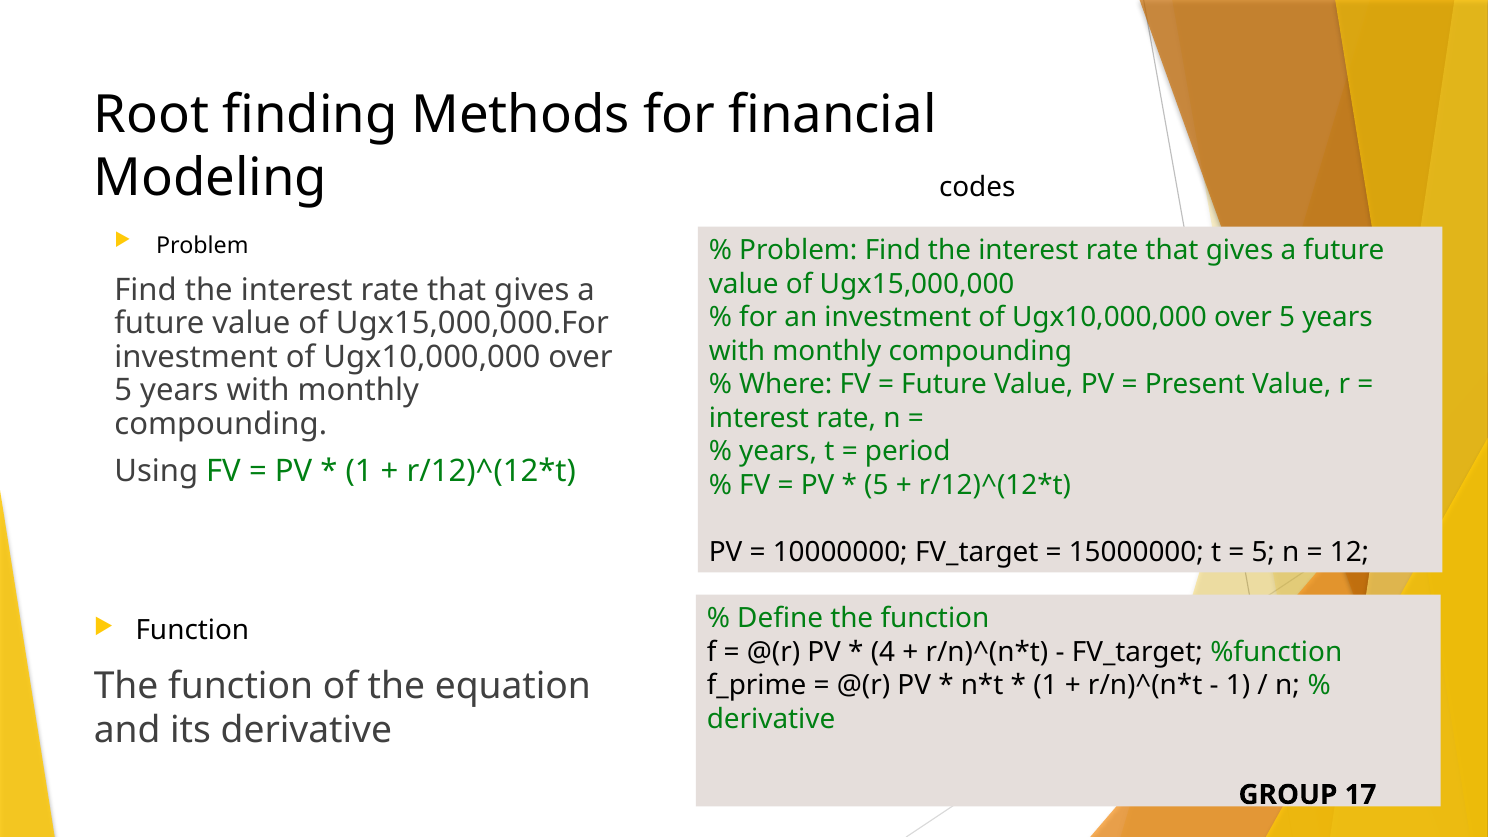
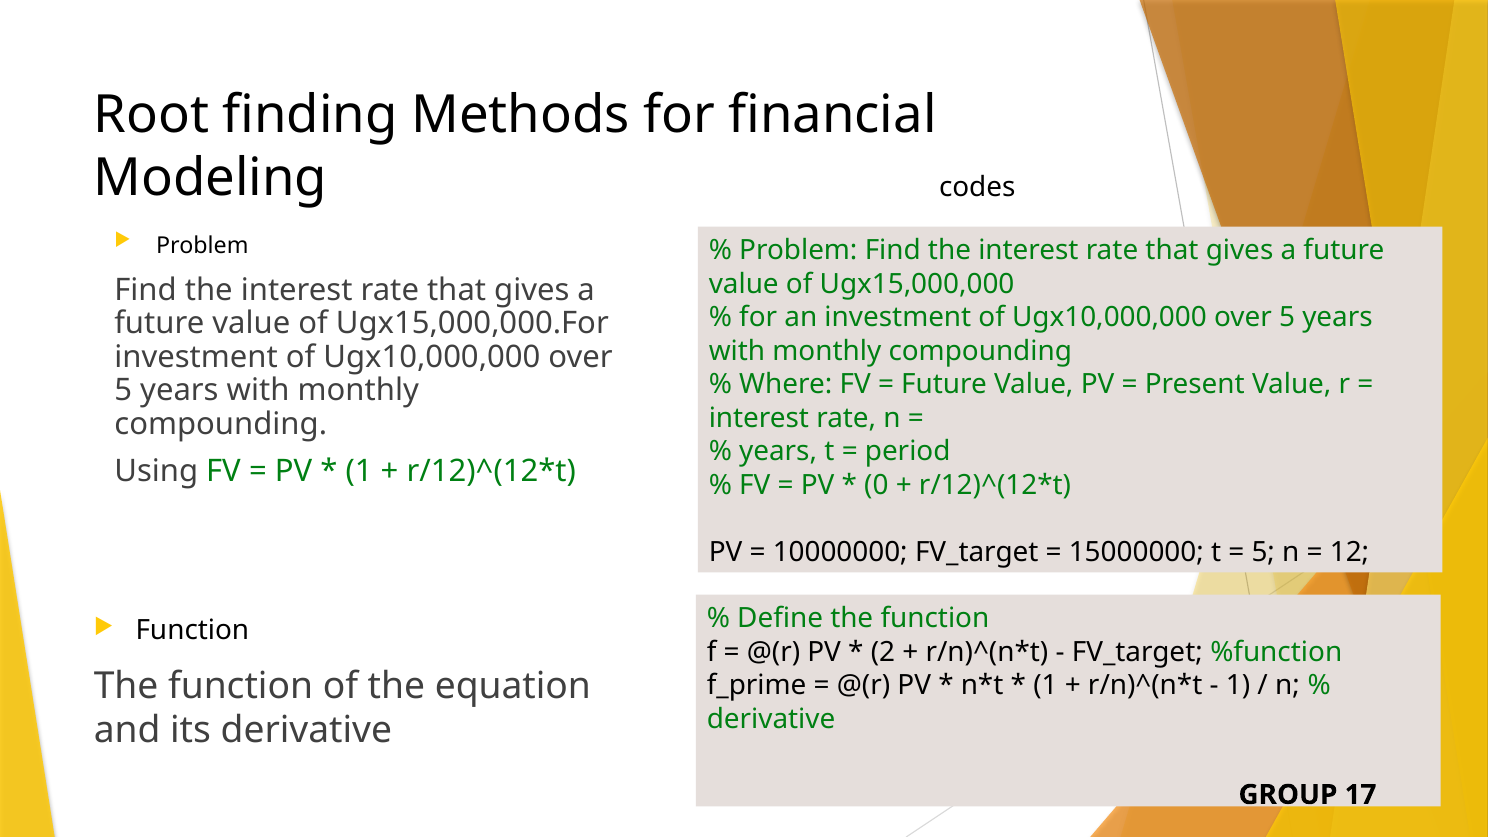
5 at (876, 485): 5 -> 0
4: 4 -> 2
